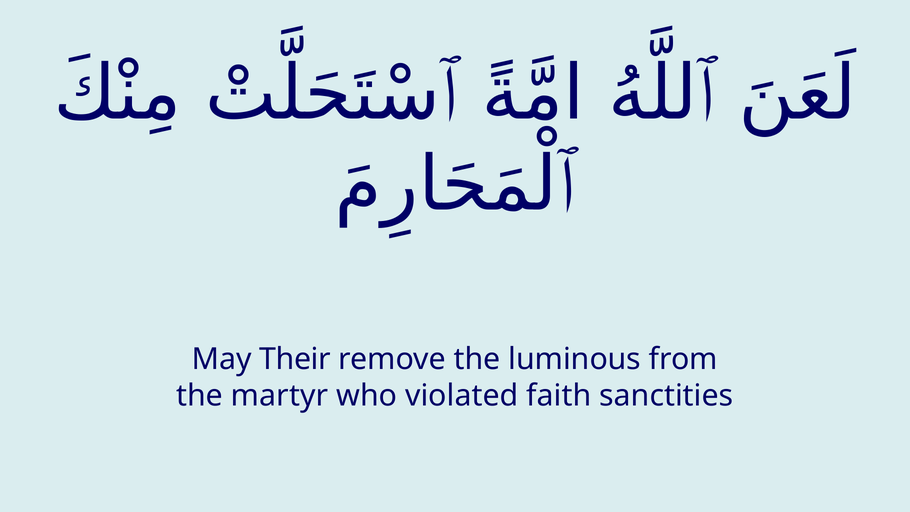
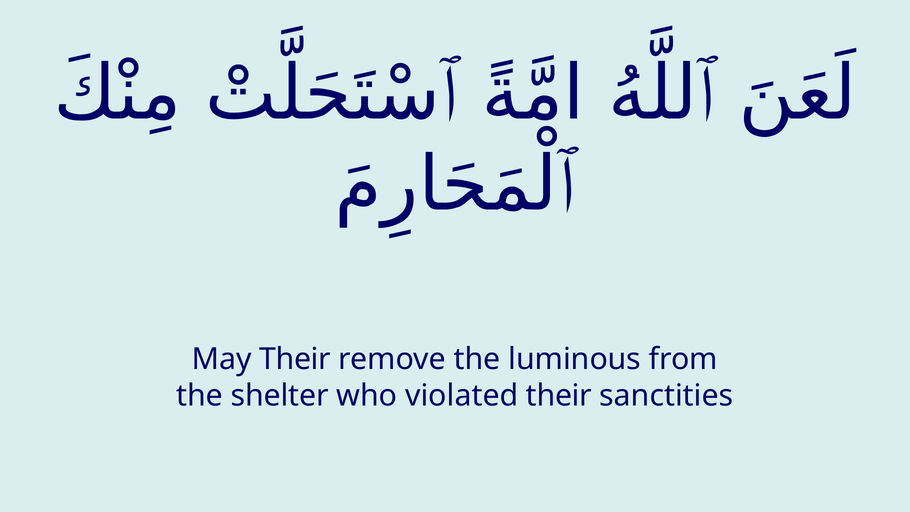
martyr: martyr -> shelter
violated faith: faith -> their
